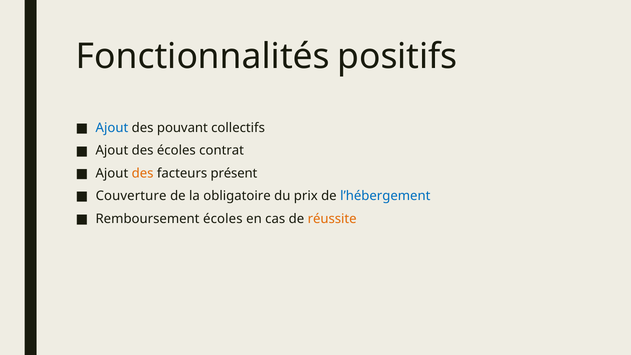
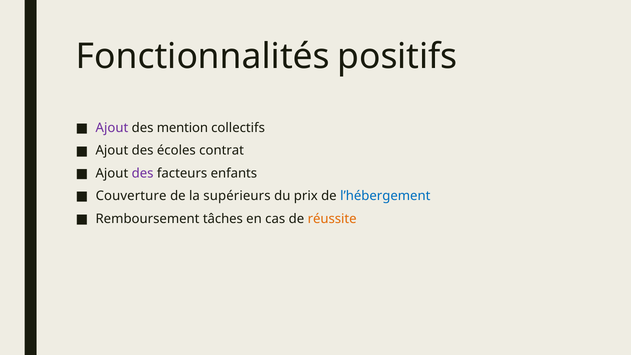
Ajout at (112, 128) colour: blue -> purple
pouvant: pouvant -> mention
des at (143, 173) colour: orange -> purple
présent: présent -> enfants
obligatoire: obligatoire -> supérieurs
Remboursement écoles: écoles -> tâches
